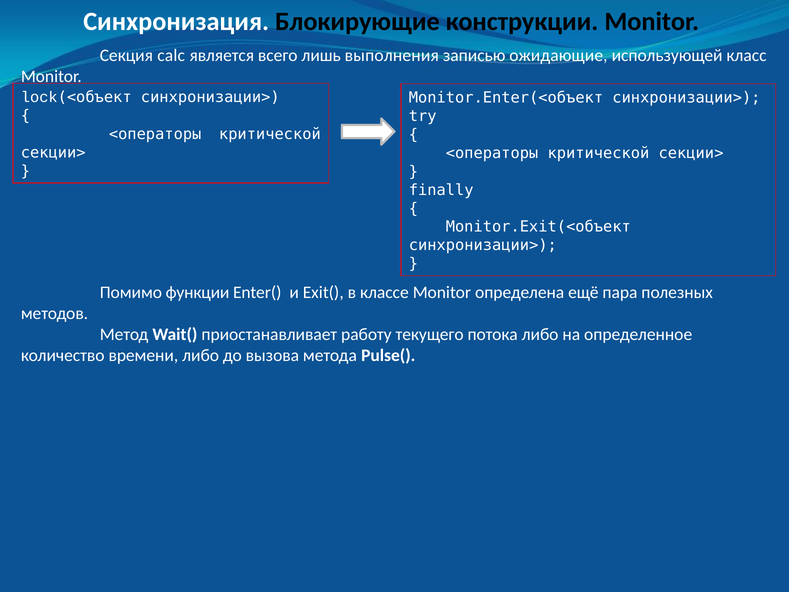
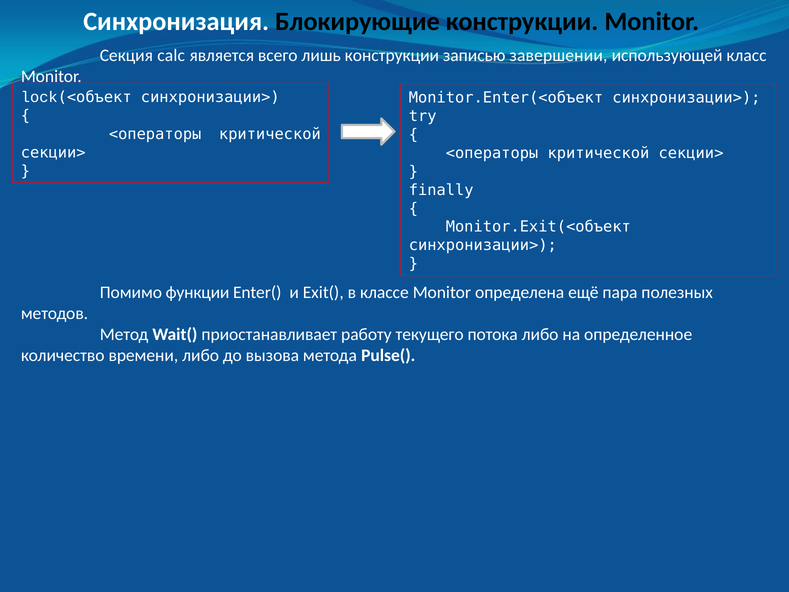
лишь выполнения: выполнения -> конструкции
ожидающие: ожидающие -> завершении
